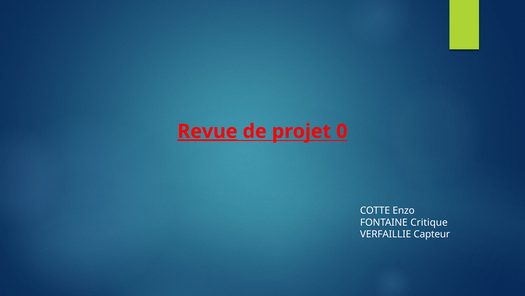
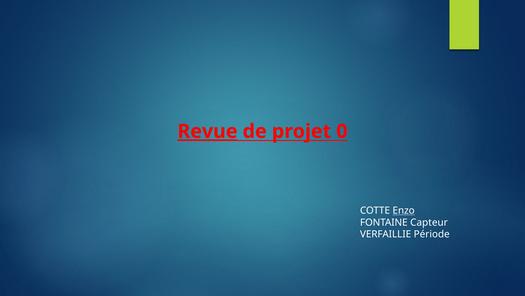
Enzo underline: none -> present
Critique: Critique -> Capteur
Capteur: Capteur -> Période
